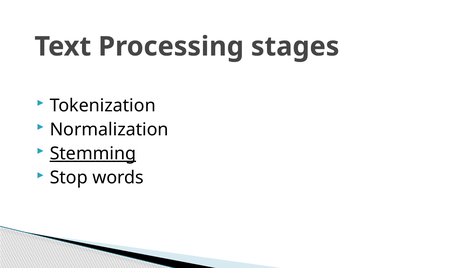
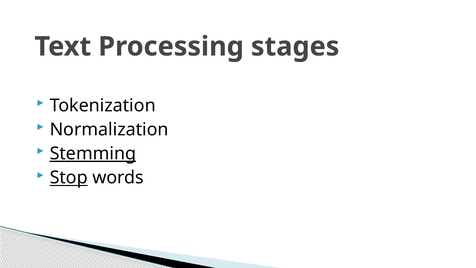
Stop underline: none -> present
